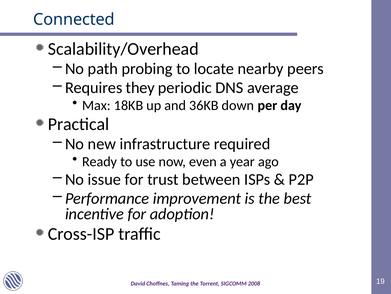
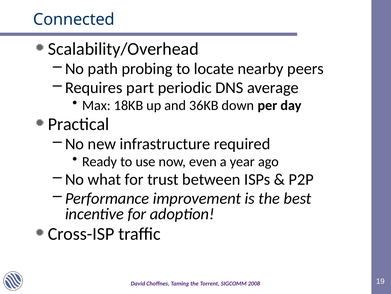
they: they -> part
issue: issue -> what
